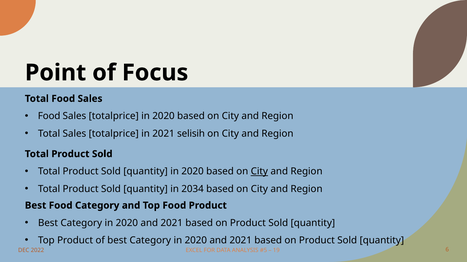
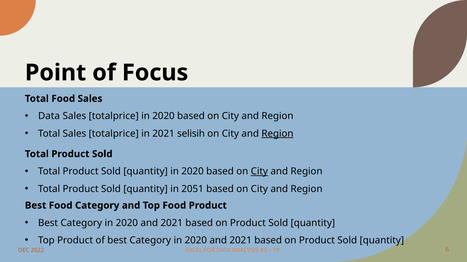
Food at (49, 116): Food -> Data
Region at (277, 134) underline: none -> present
2034: 2034 -> 2051
